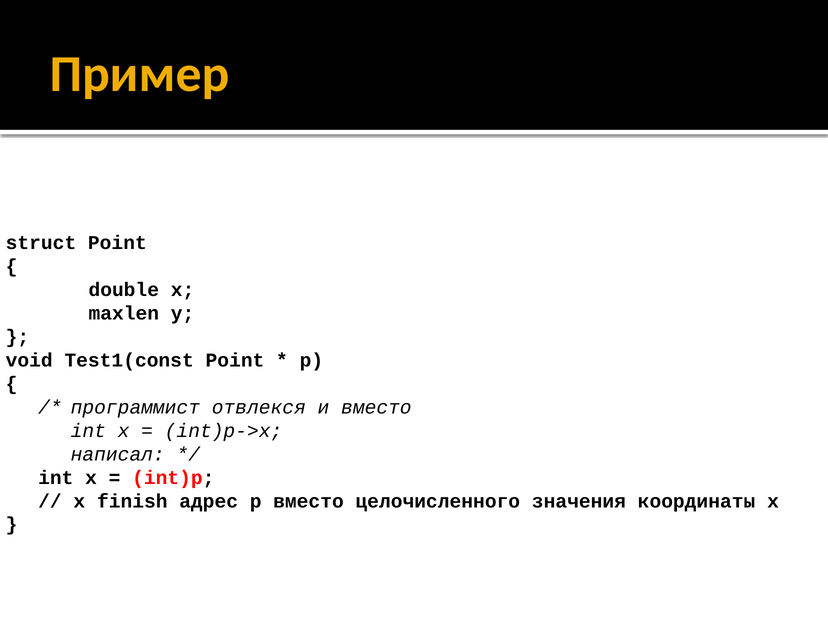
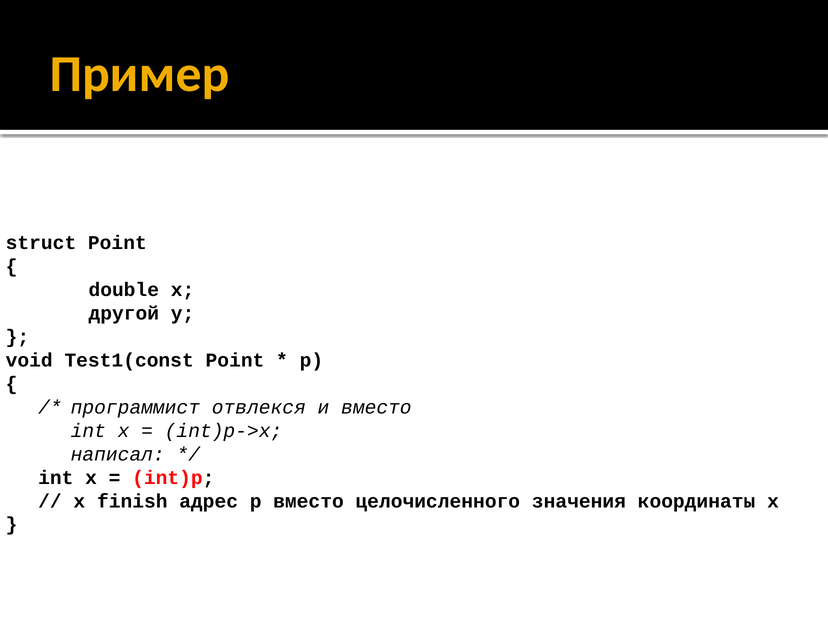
maxlen: maxlen -> другой
